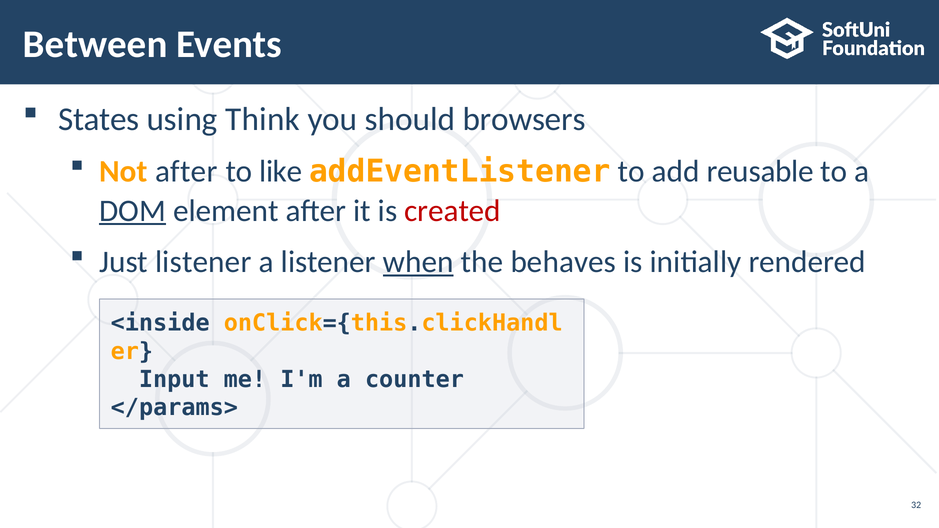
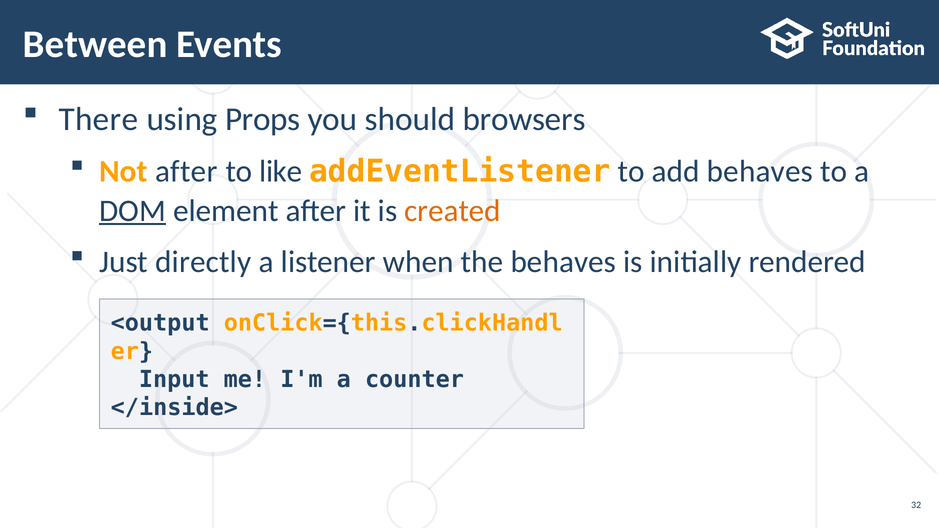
States: States -> There
Think: Think -> Props
add reusable: reusable -> behaves
created colour: red -> orange
Just listener: listener -> directly
when underline: present -> none
<inside: <inside -> <output
</params>: </params> -> </inside>
